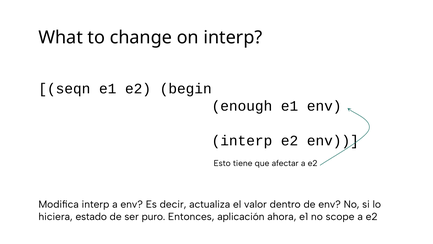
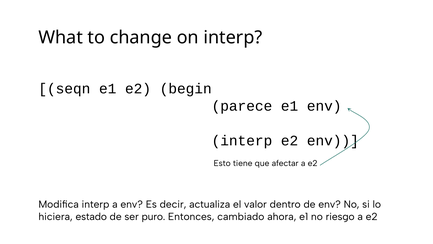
enough: enough -> parece
aplicación: aplicación -> cambiado
scope: scope -> riesgo
